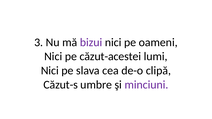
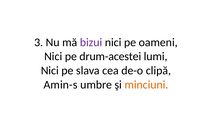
căzut-acestei: căzut-acestei -> drum-acestei
Căzut-s: Căzut-s -> Amin-s
minciuni colour: purple -> orange
